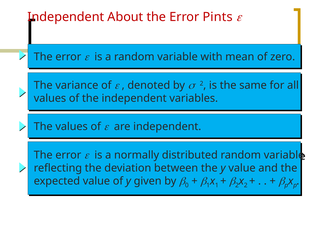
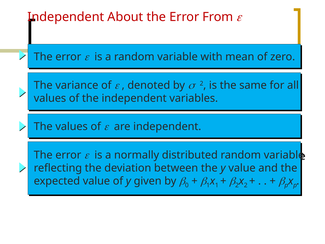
Pints: Pints -> From
